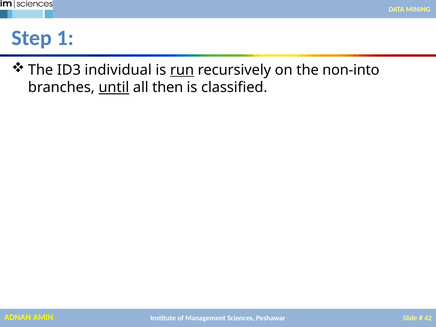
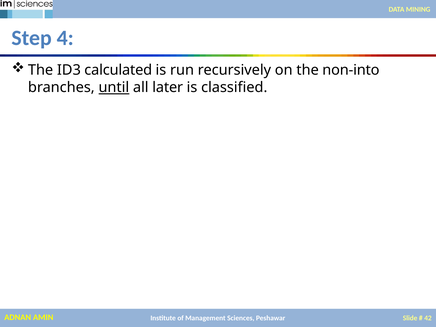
1: 1 -> 4
individual: individual -> calculated
run underline: present -> none
then: then -> later
